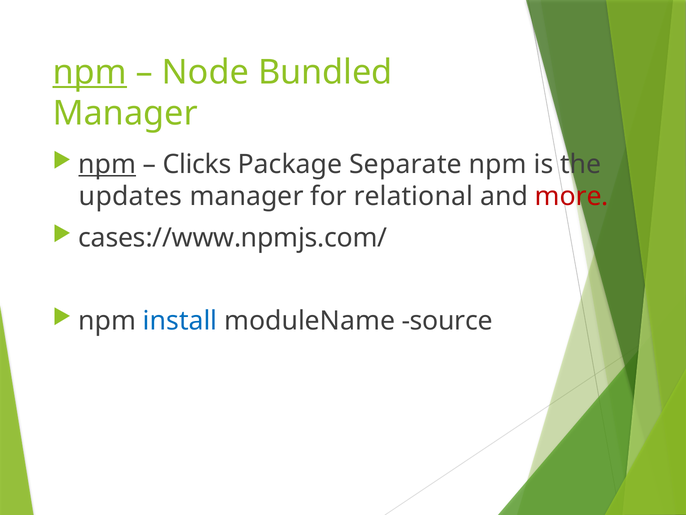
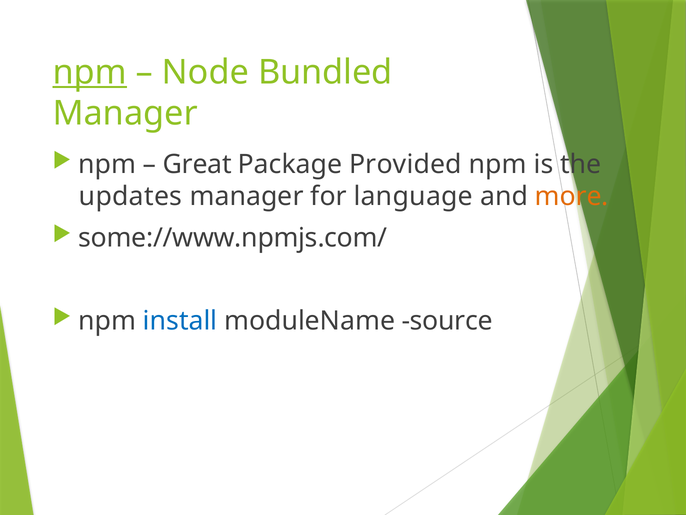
npm at (107, 164) underline: present -> none
Clicks: Clicks -> Great
Separate: Separate -> Provided
relational: relational -> language
more colour: red -> orange
cases://www.npmjs.com/: cases://www.npmjs.com/ -> some://www.npmjs.com/
